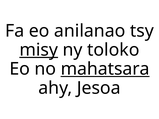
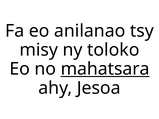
misy underline: present -> none
